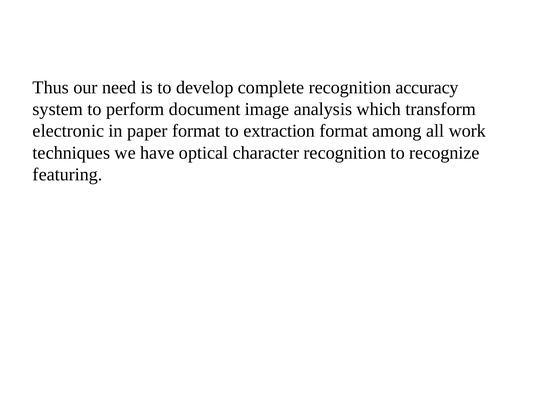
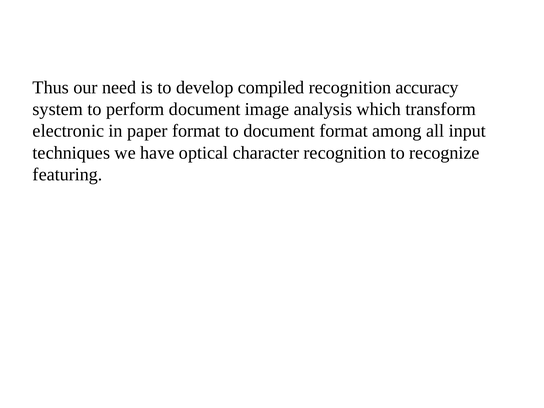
complete: complete -> compiled
to extraction: extraction -> document
work: work -> input
